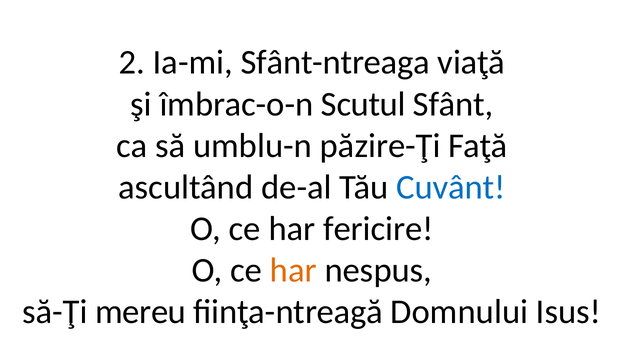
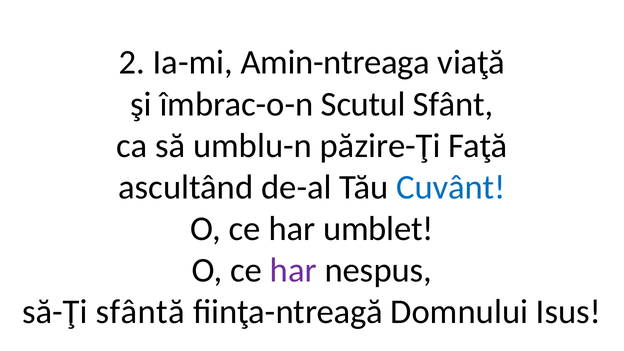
Sfânt-ntreaga: Sfânt-ntreaga -> Amin-ntreaga
fericire: fericire -> umblet
har at (293, 270) colour: orange -> purple
mereu: mereu -> sfântă
